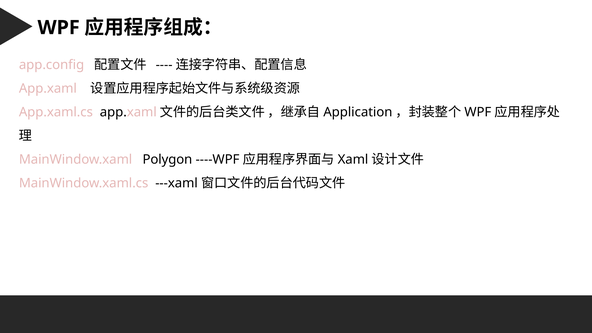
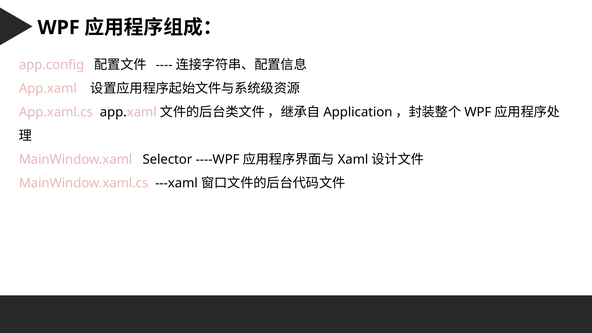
Polygon: Polygon -> Selector
